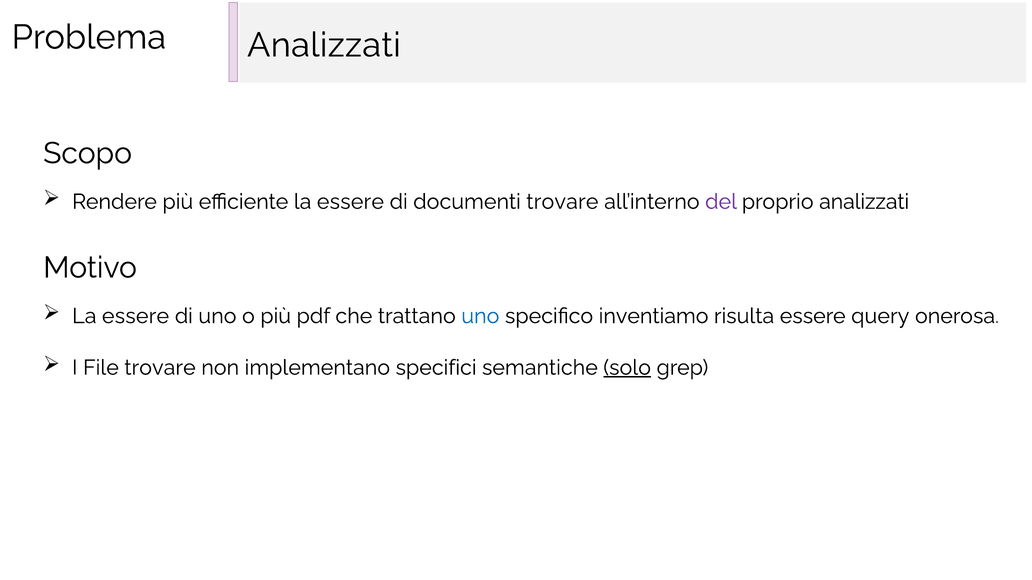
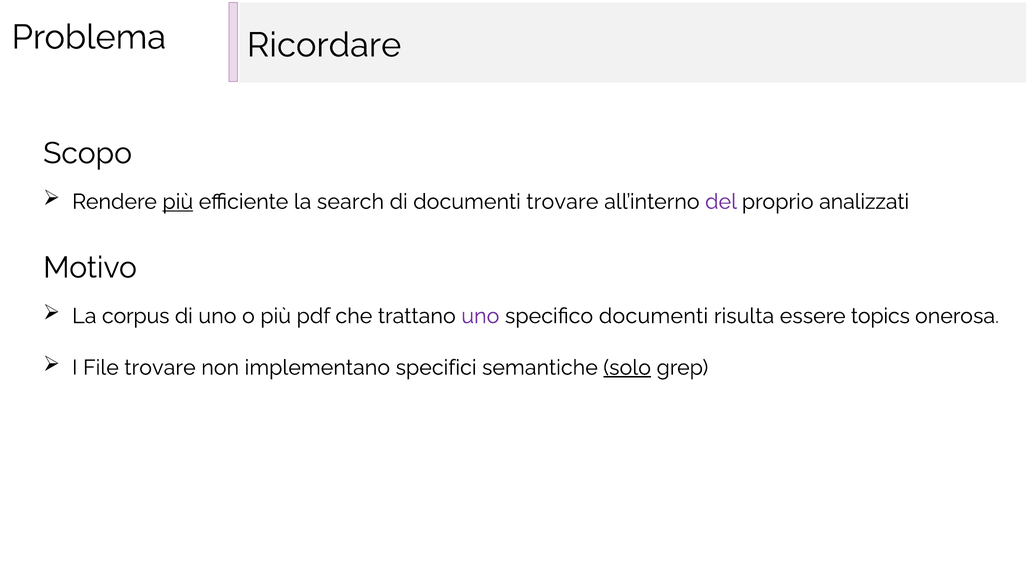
Analizzati at (324, 45): Analizzati -> Ricordare
più at (178, 202) underline: none -> present
efficiente la essere: essere -> search
essere at (135, 316): essere -> corpus
uno at (480, 316) colour: blue -> purple
specifico inventiamo: inventiamo -> documenti
query: query -> topics
